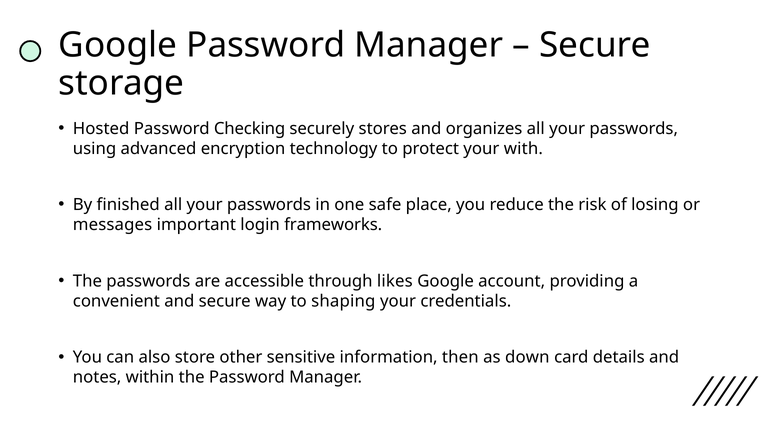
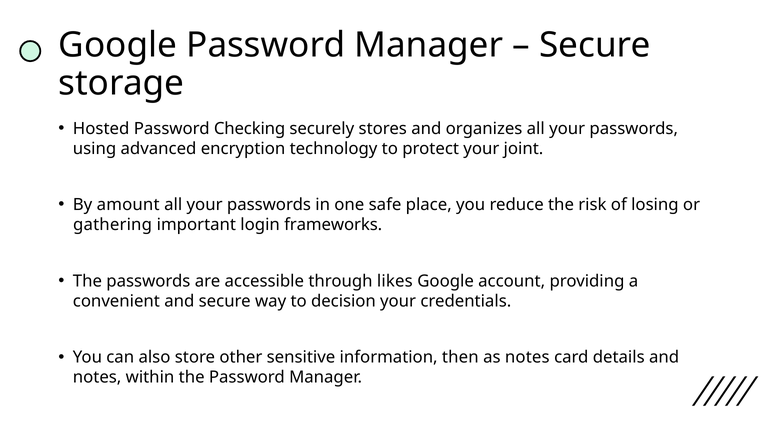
with: with -> joint
finished: finished -> amount
messages: messages -> gathering
shaping: shaping -> decision
as down: down -> notes
